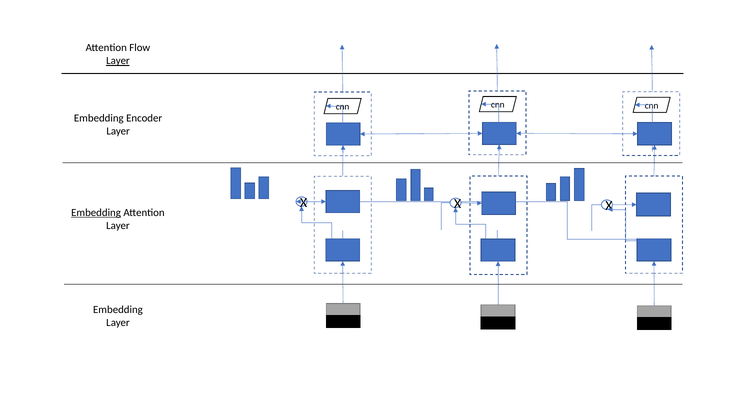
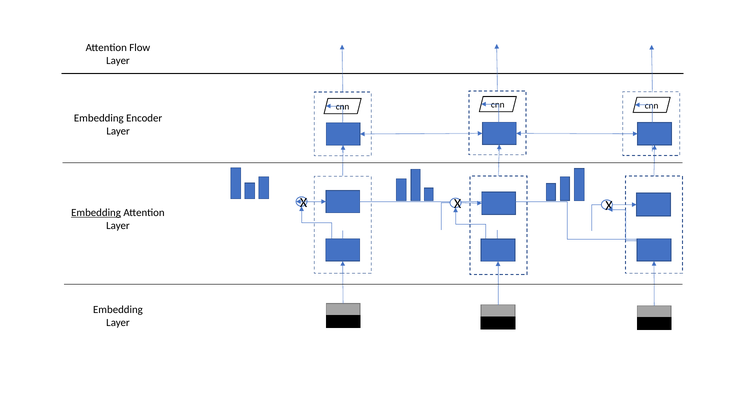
Layer at (118, 61) underline: present -> none
